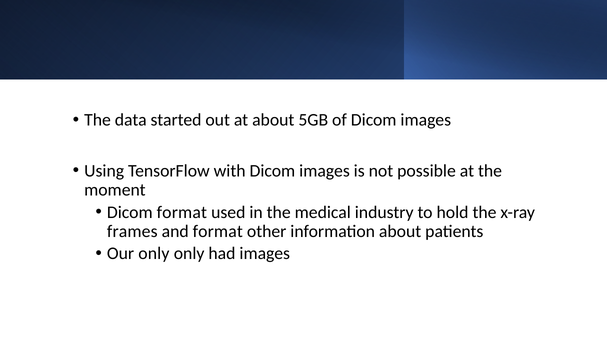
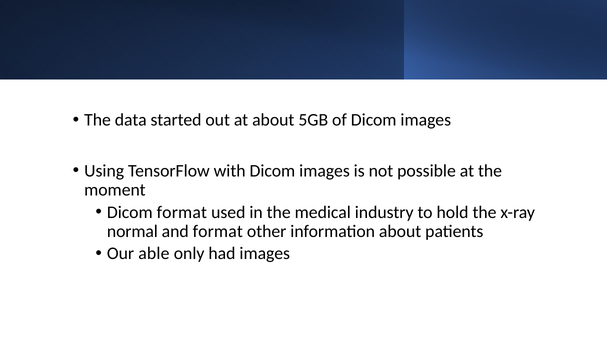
frames: frames -> normal
Our only: only -> able
